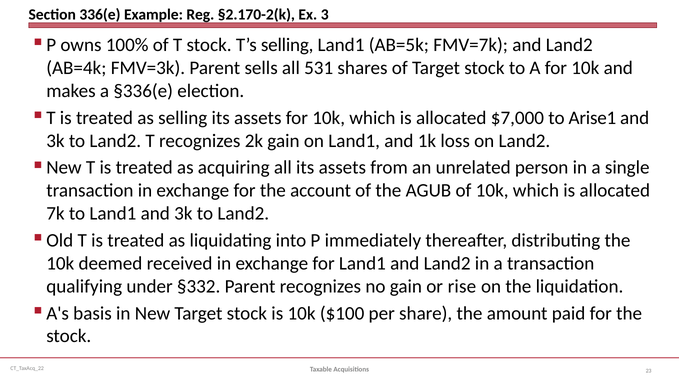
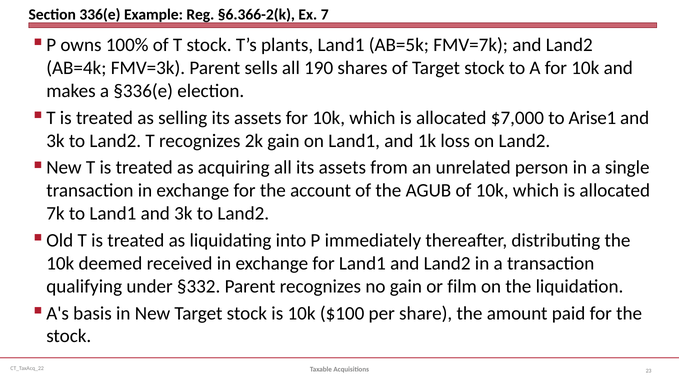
§2.170-2(k: §2.170-2(k -> §6.366-2(k
3: 3 -> 7
T’s selling: selling -> plants
531: 531 -> 190
rise: rise -> film
